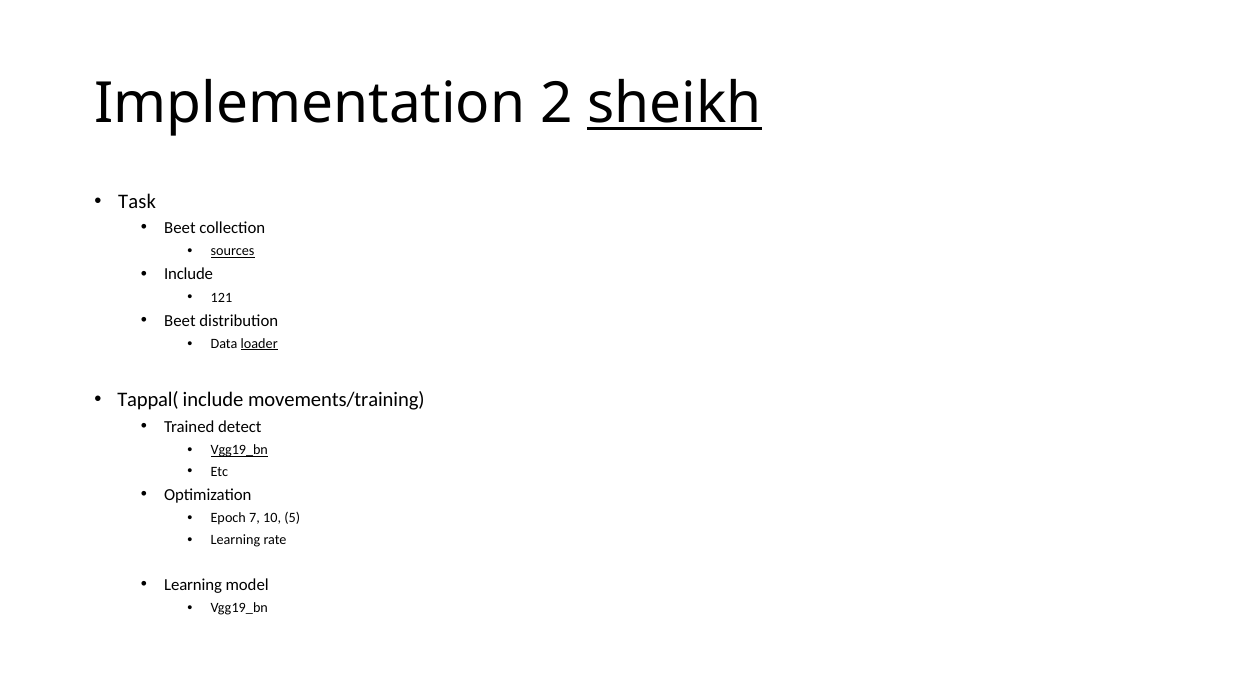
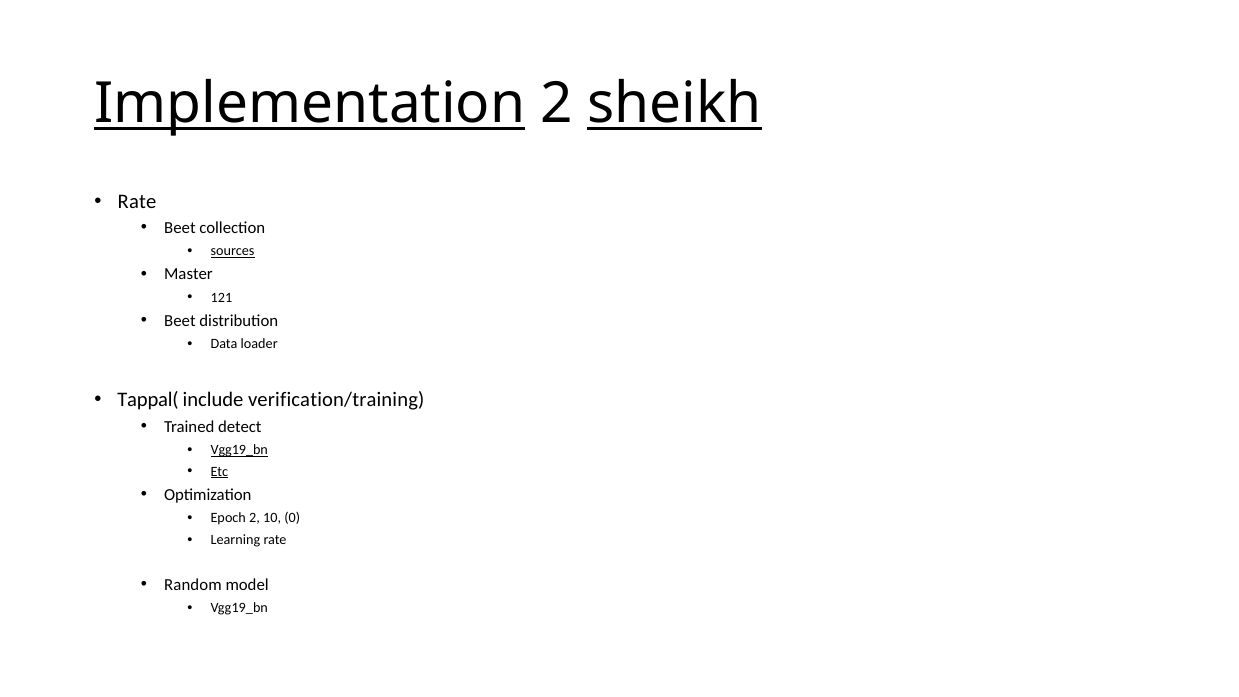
Implementation underline: none -> present
Task at (137, 201): Task -> Rate
Include at (189, 274): Include -> Master
loader underline: present -> none
movements/training: movements/training -> verification/training
Etc underline: none -> present
Epoch 7: 7 -> 2
5: 5 -> 0
Learning at (193, 585): Learning -> Random
